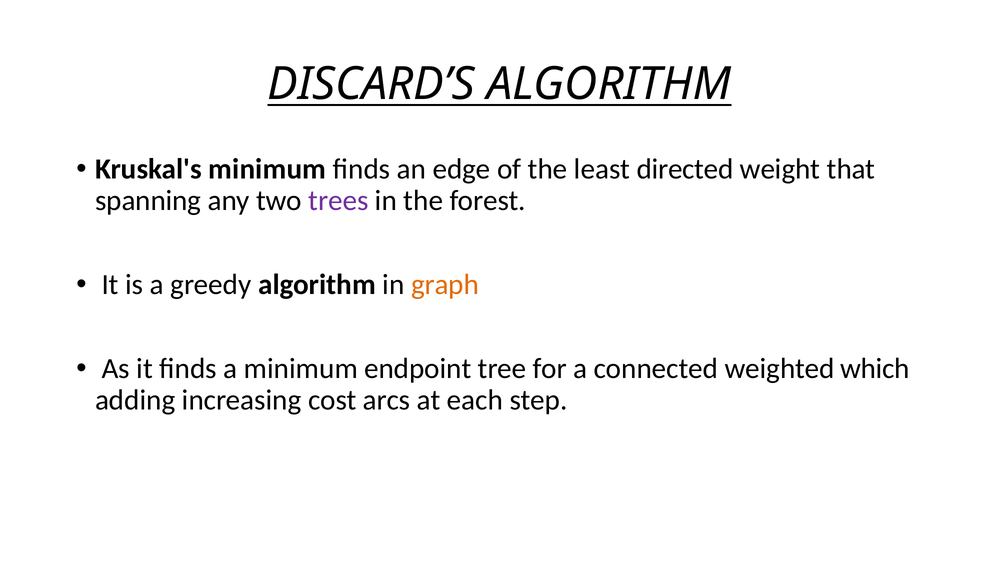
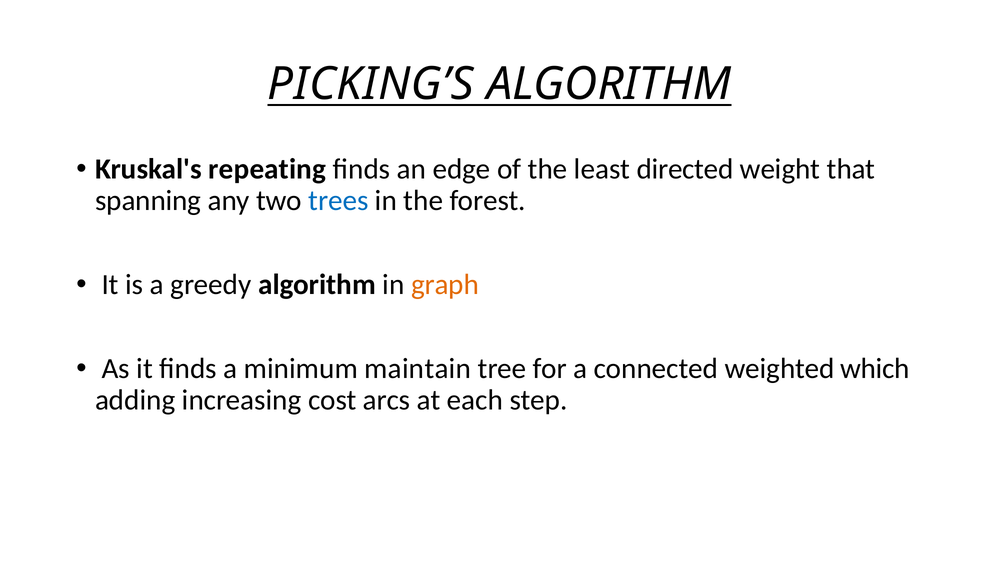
DISCARD’S: DISCARD’S -> PICKING’S
Kruskal's minimum: minimum -> repeating
trees colour: purple -> blue
endpoint: endpoint -> maintain
